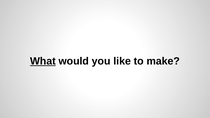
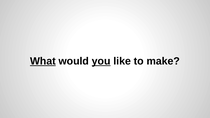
you underline: none -> present
